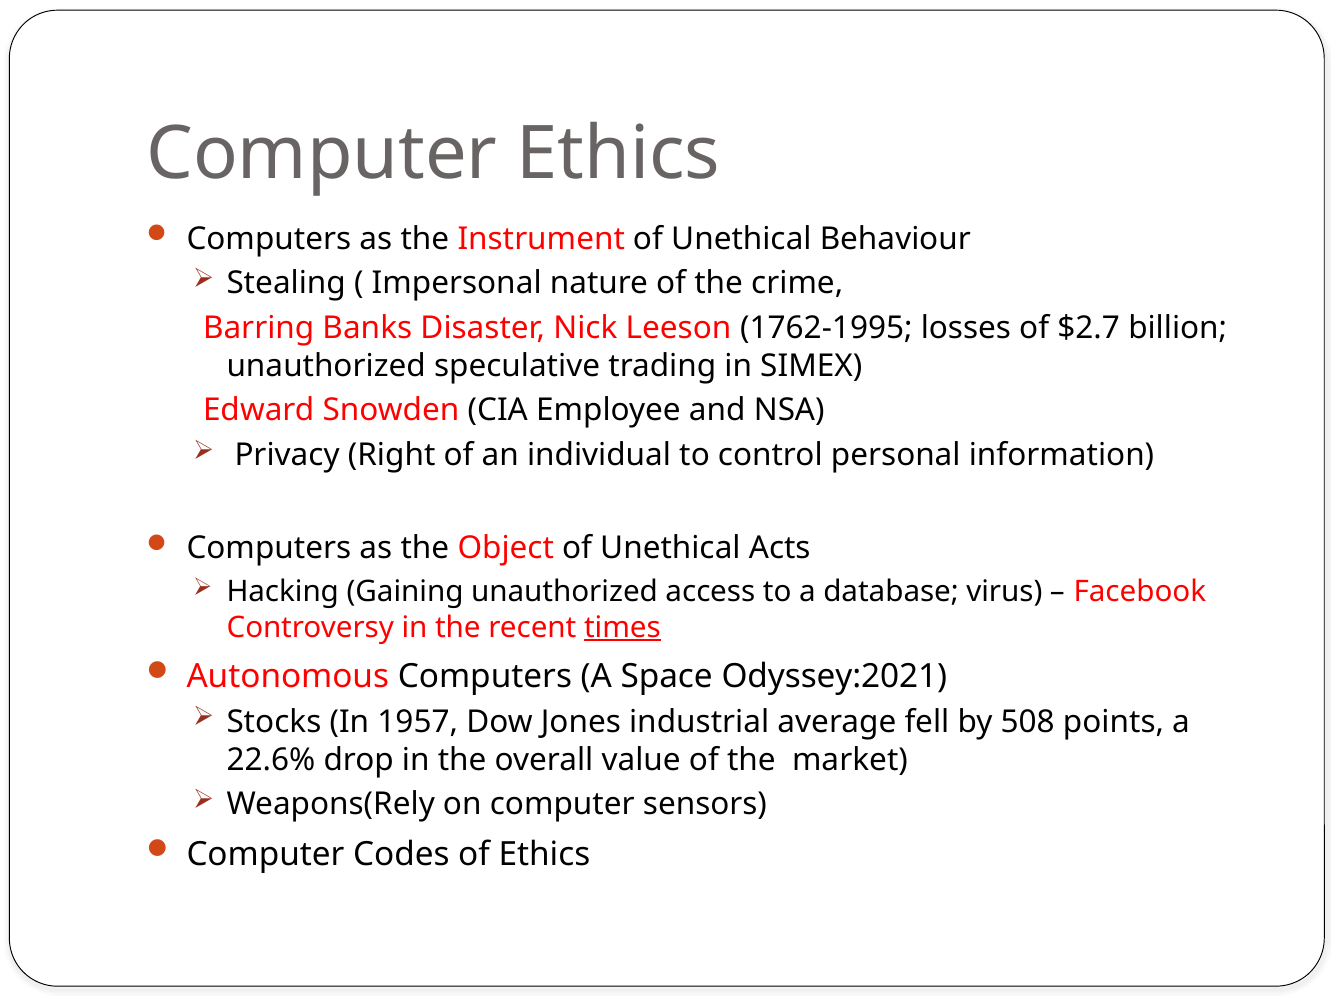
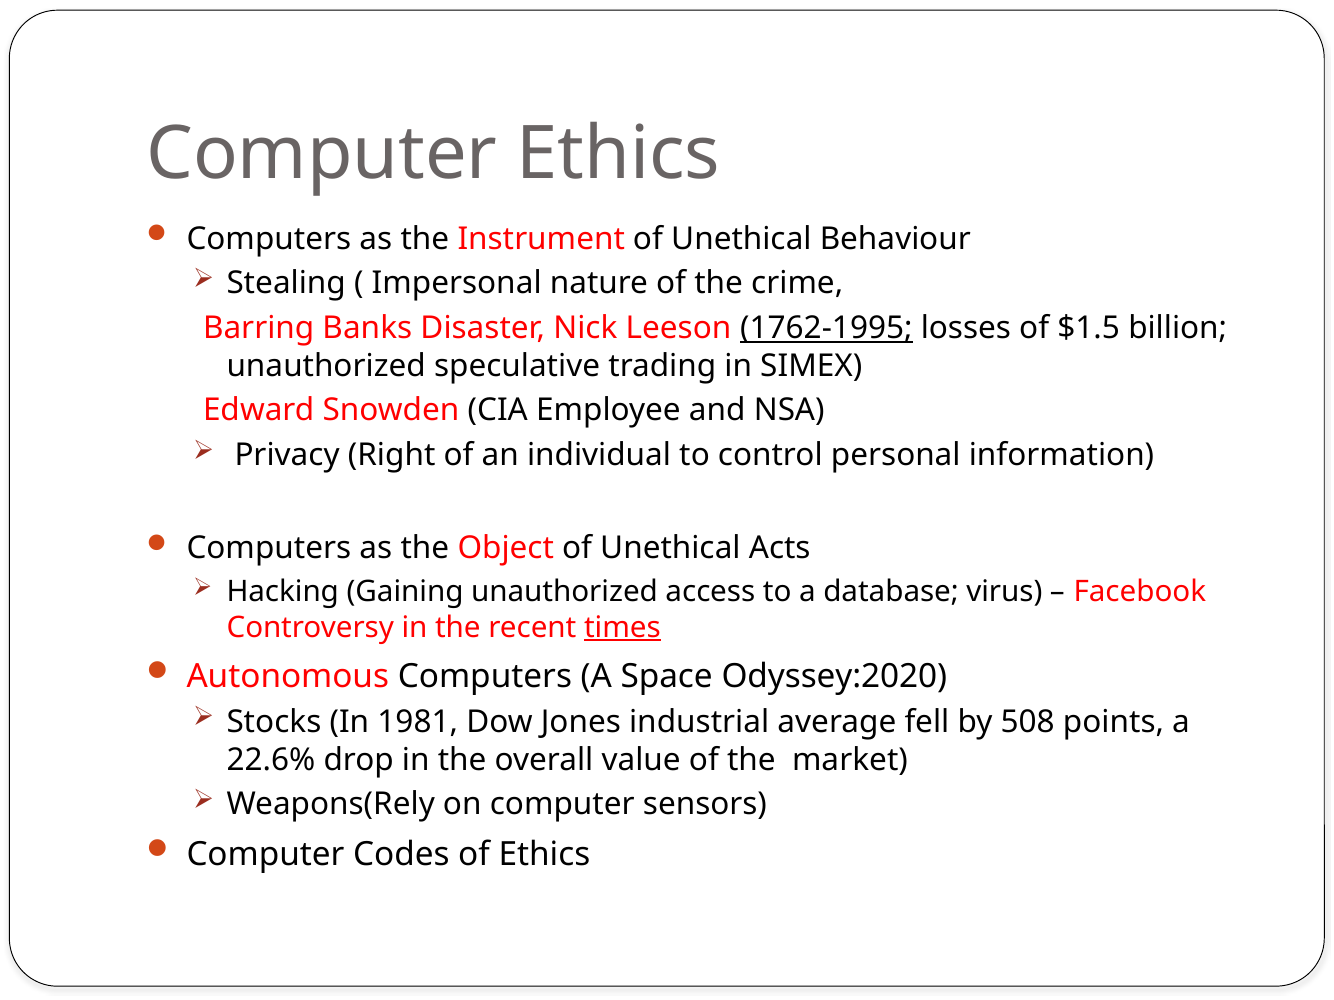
1762-1995 underline: none -> present
$2.7: $2.7 -> $1.5
Odyssey:2021: Odyssey:2021 -> Odyssey:2020
1957: 1957 -> 1981
